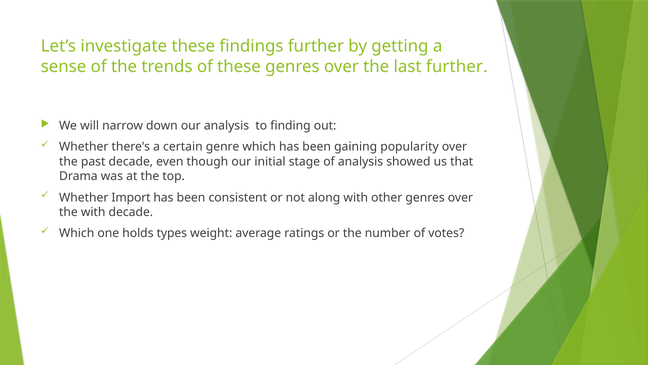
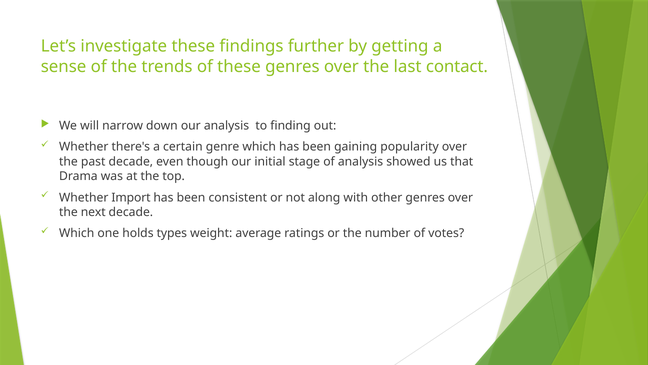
last further: further -> contact
the with: with -> next
